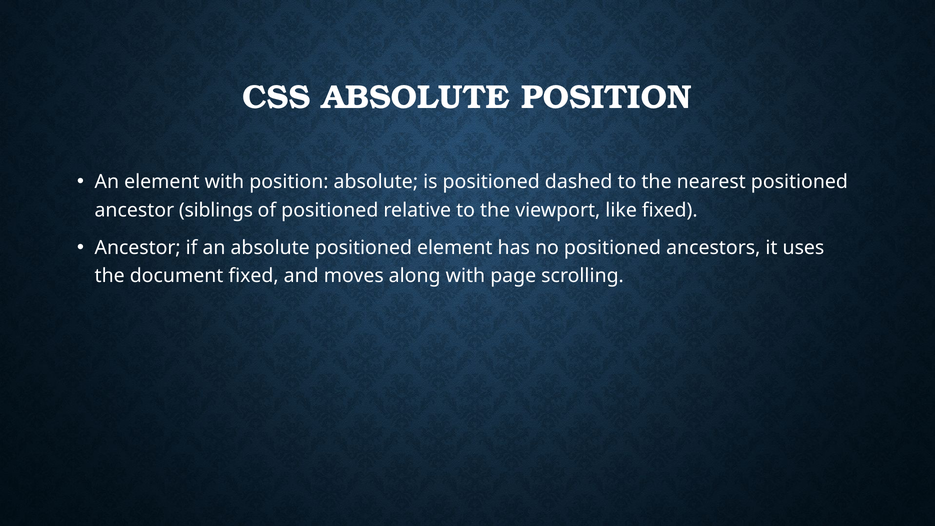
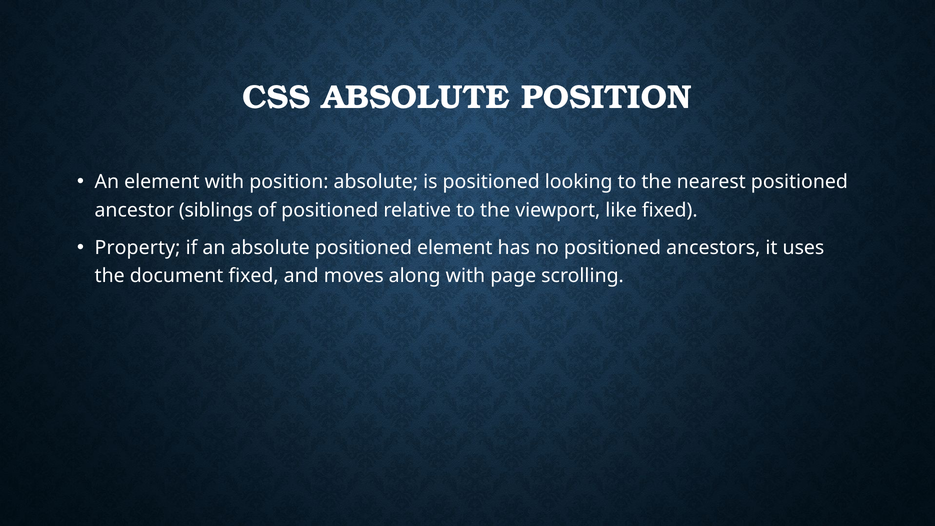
dashed: dashed -> looking
Ancestor at (138, 248): Ancestor -> Property
